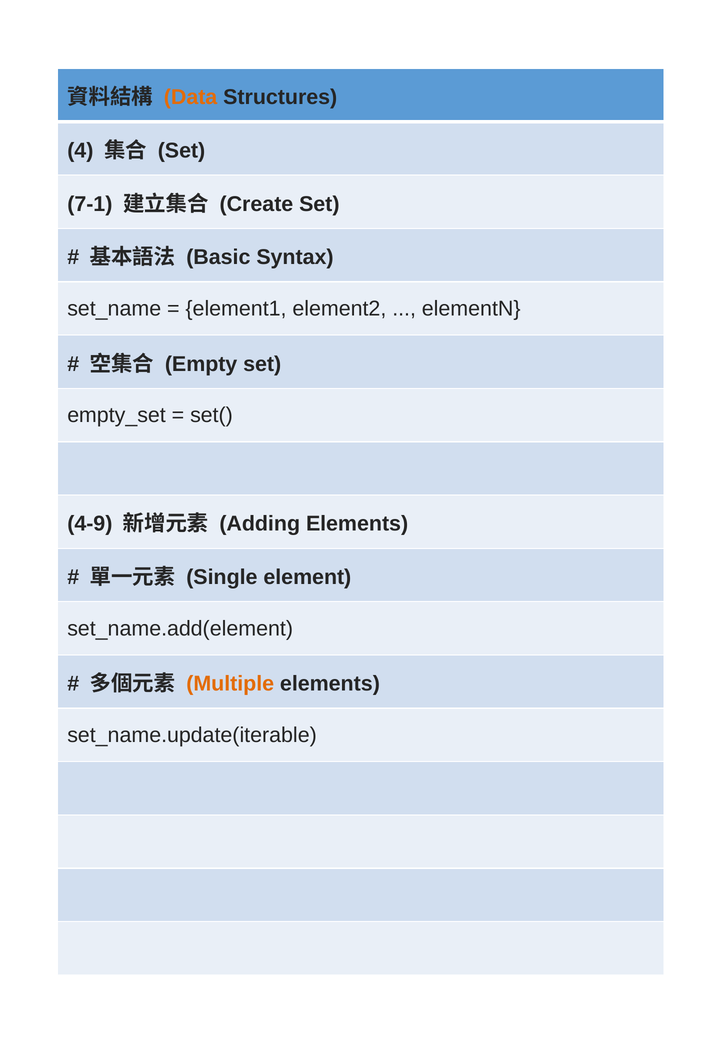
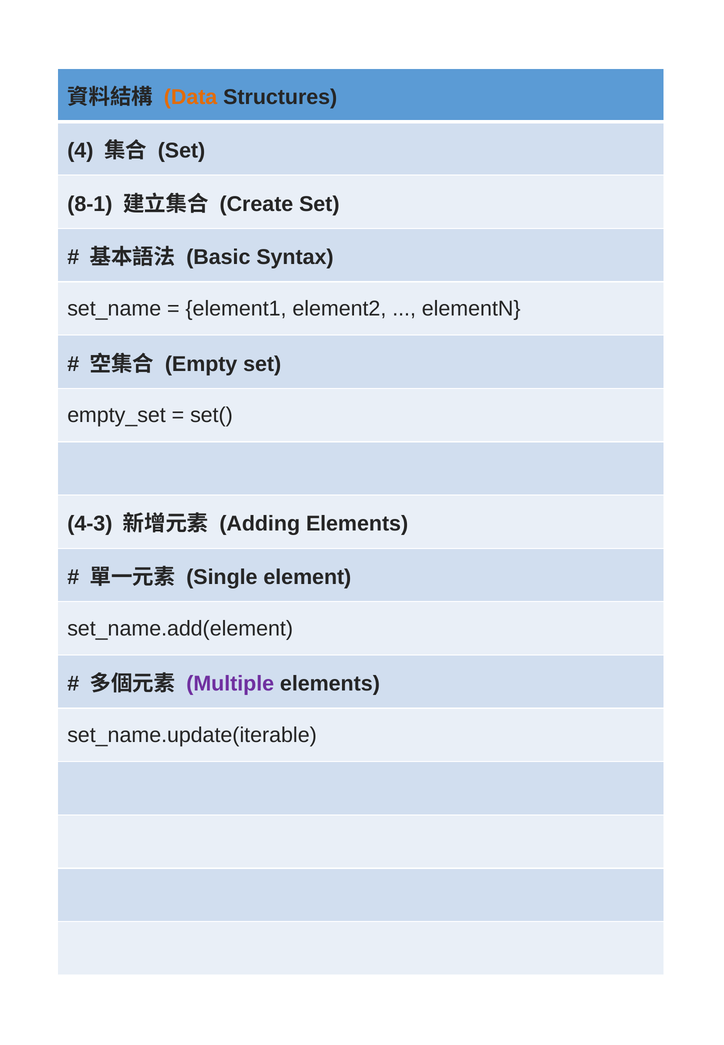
7-1: 7-1 -> 8-1
4-9: 4-9 -> 4-3
Multiple colour: orange -> purple
